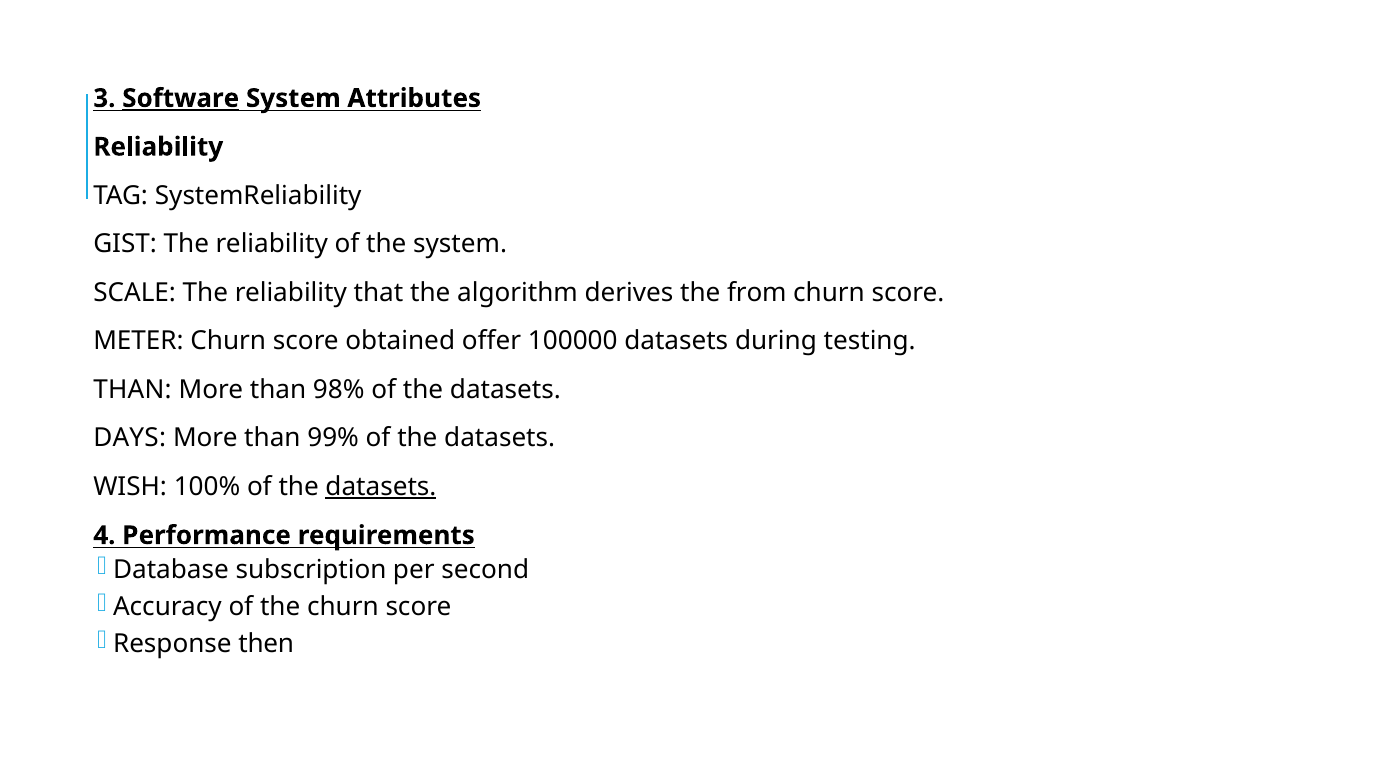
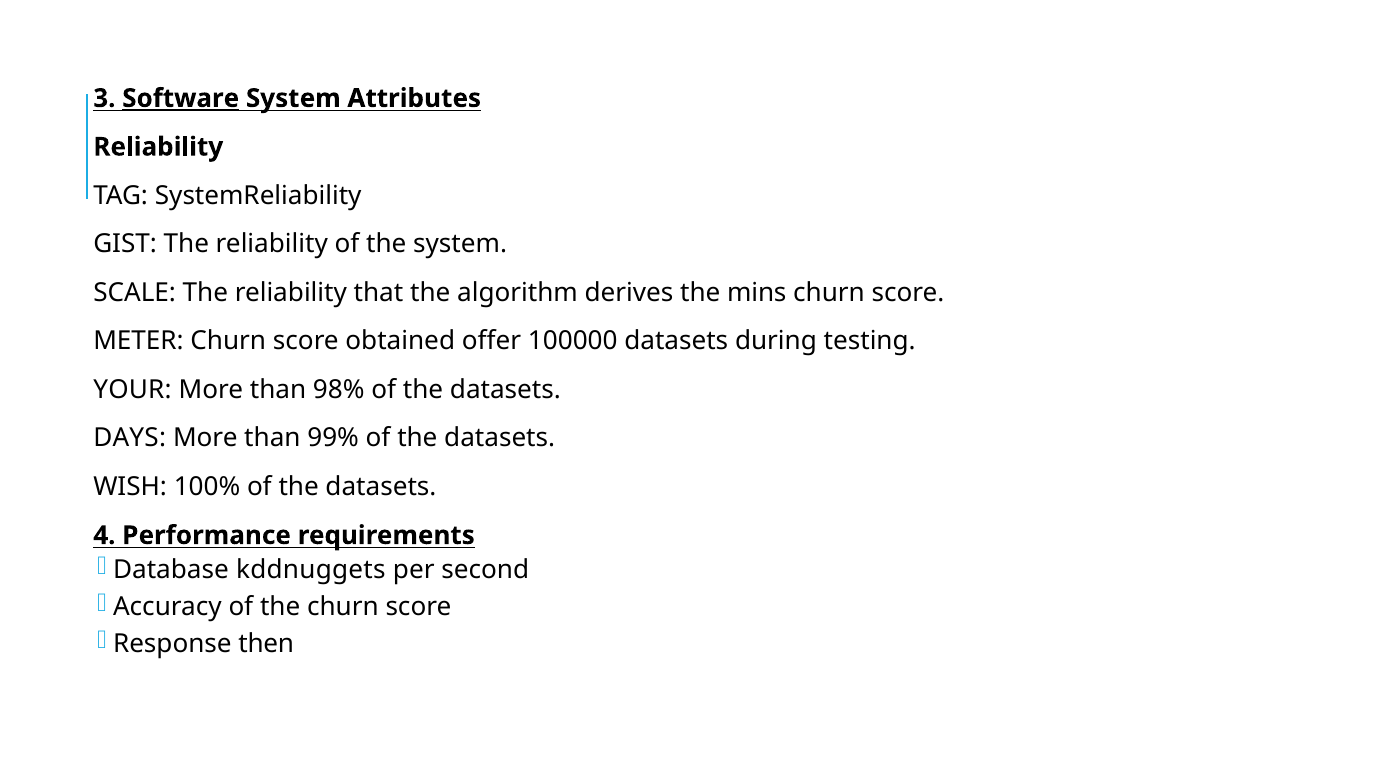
from: from -> mins
THAN at (132, 389): THAN -> YOUR
datasets at (381, 487) underline: present -> none
subscription: subscription -> kddnuggets
